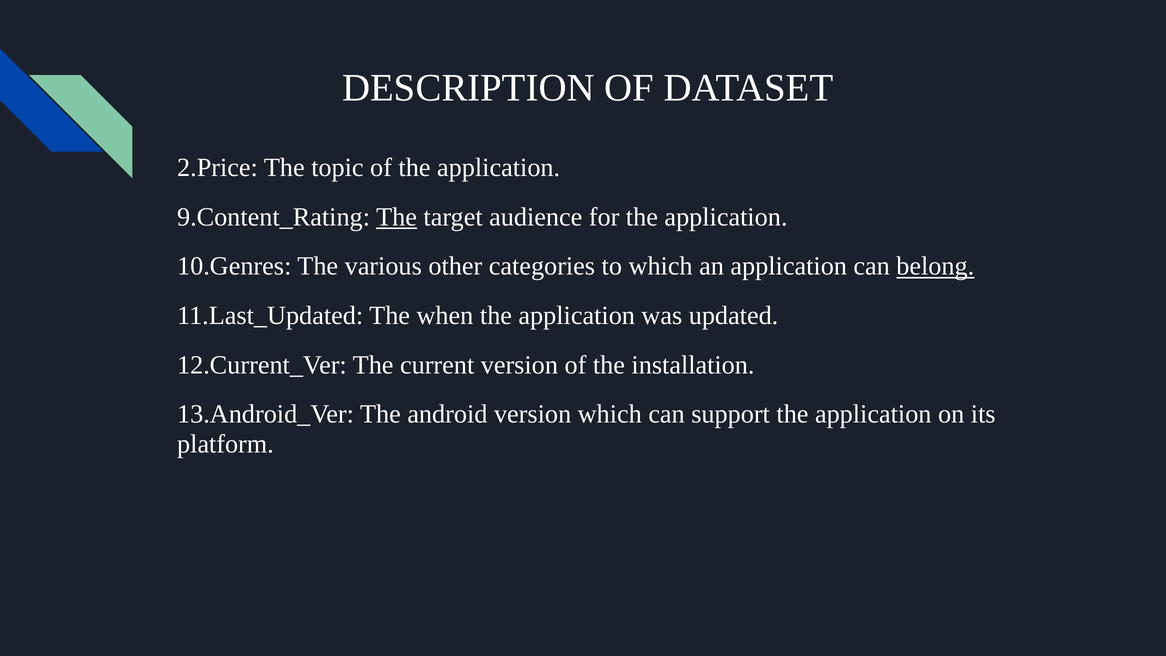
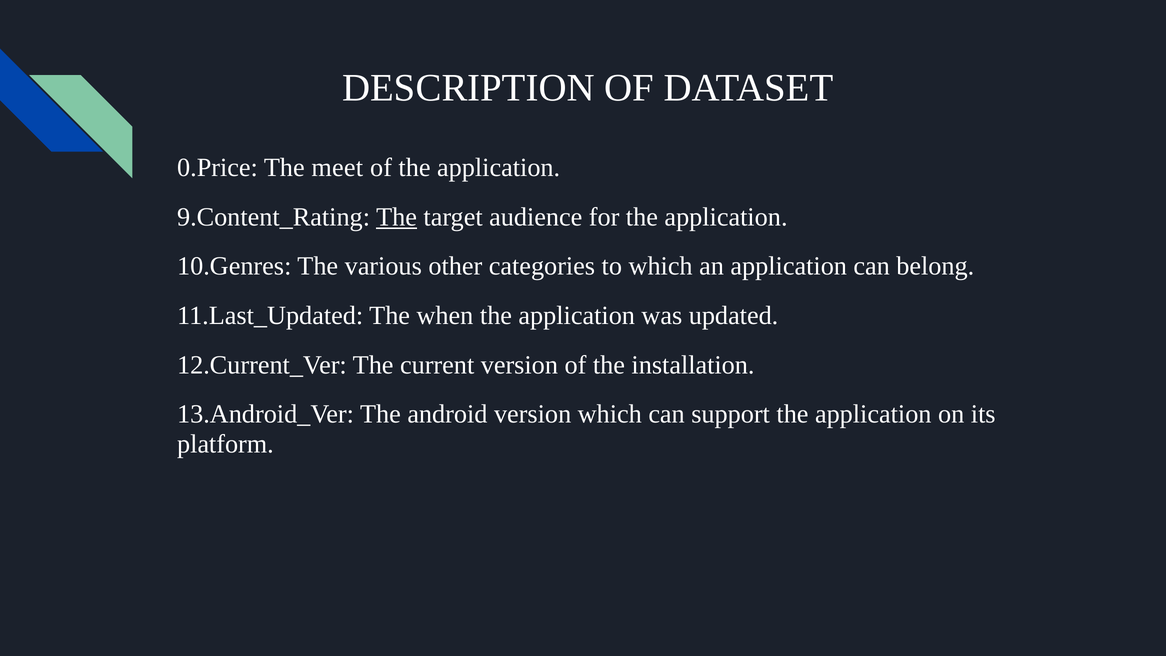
2.Price: 2.Price -> 0.Price
topic: topic -> meet
belong underline: present -> none
